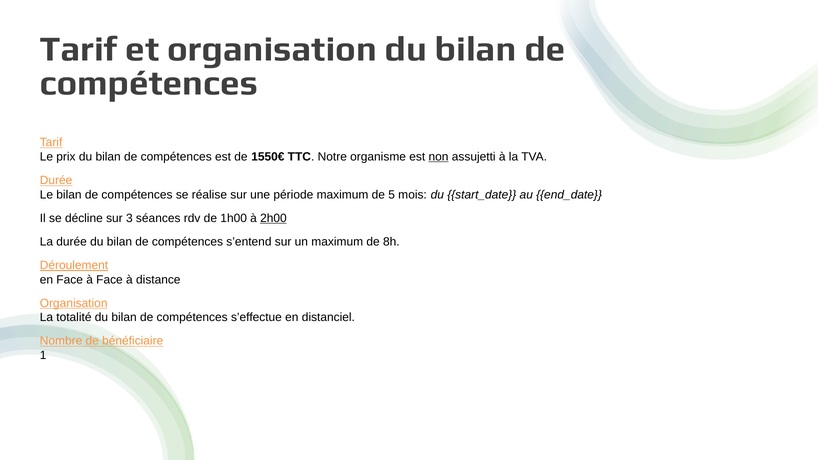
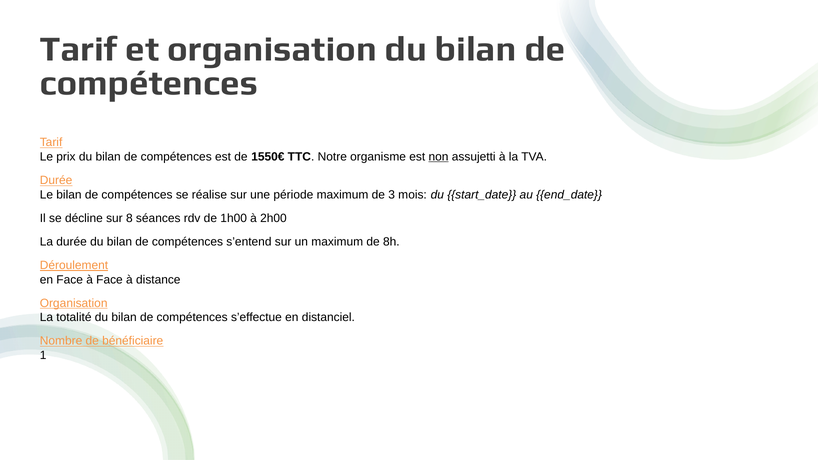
5: 5 -> 3
3: 3 -> 8
2h00 underline: present -> none
